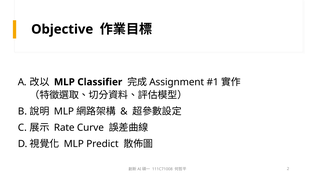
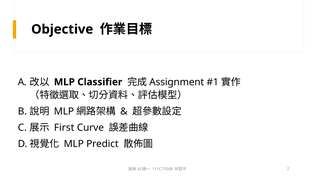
Rate: Rate -> First
